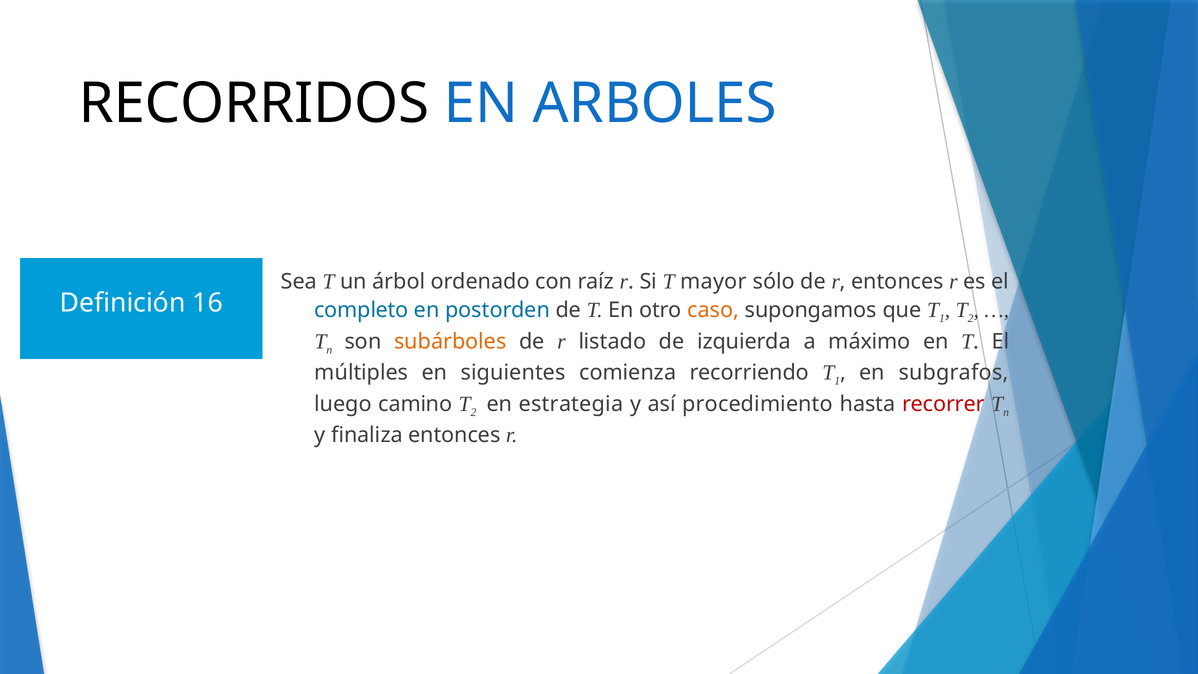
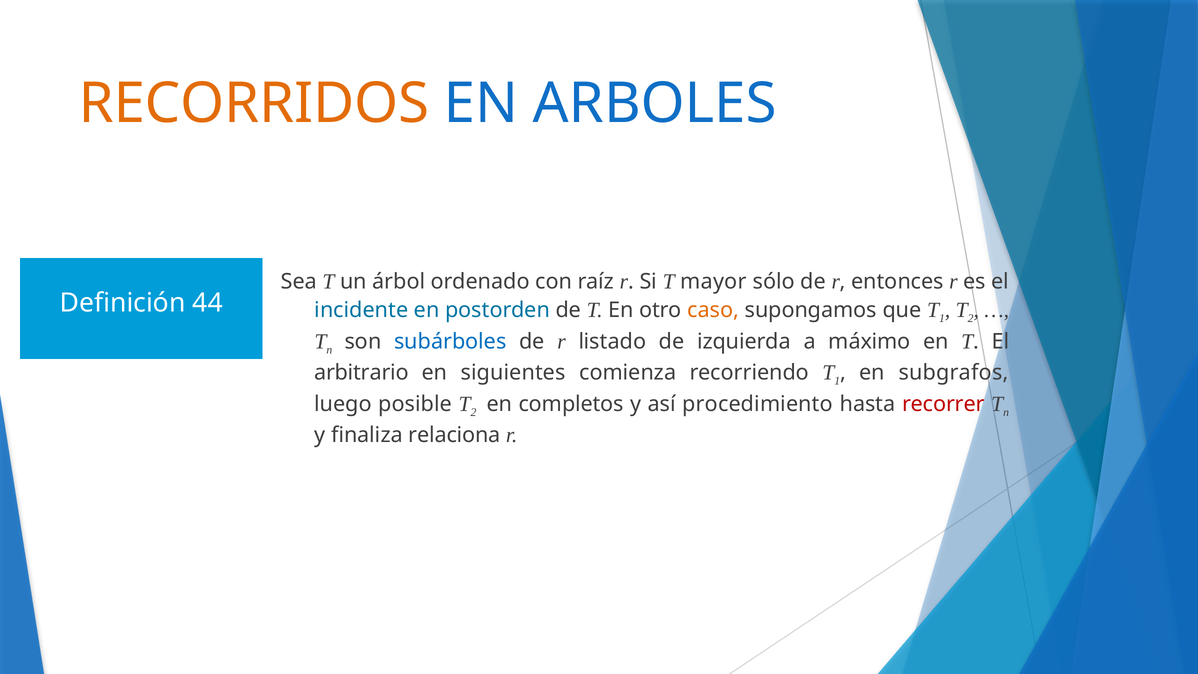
RECORRIDOS colour: black -> orange
16: 16 -> 44
completo: completo -> incidente
subárboles colour: orange -> blue
múltiples: múltiples -> arbitrario
camino: camino -> posible
estrategia: estrategia -> completos
finaliza entonces: entonces -> relaciona
